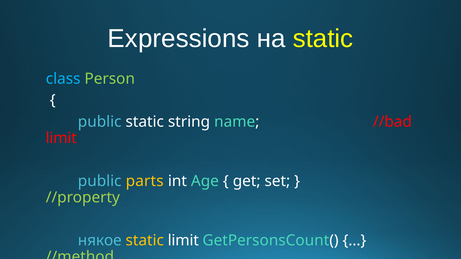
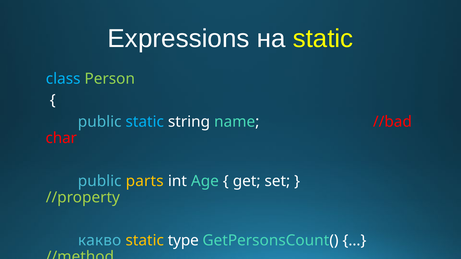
static at (145, 122) colour: white -> light blue
limit at (61, 138): limit -> char
някое: някое -> какво
static limit: limit -> type
